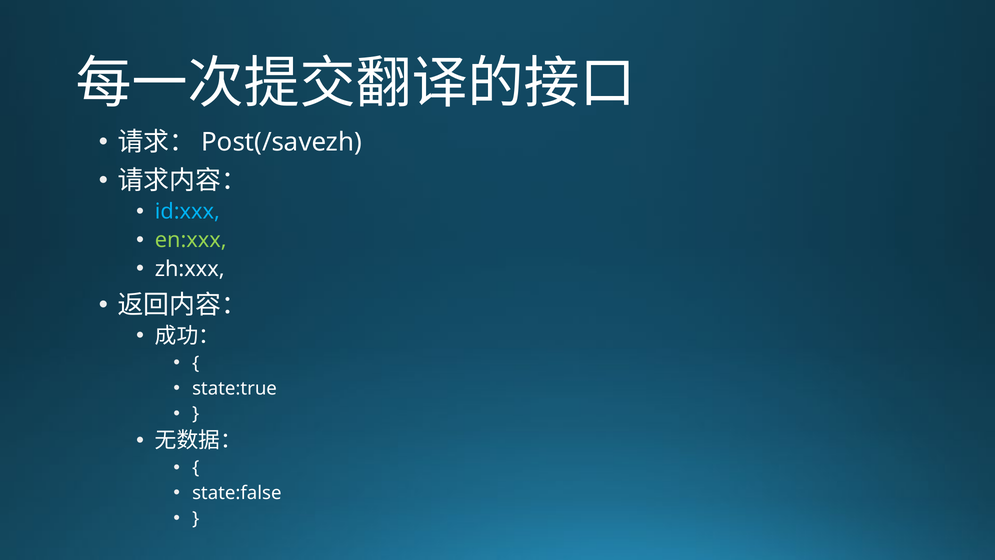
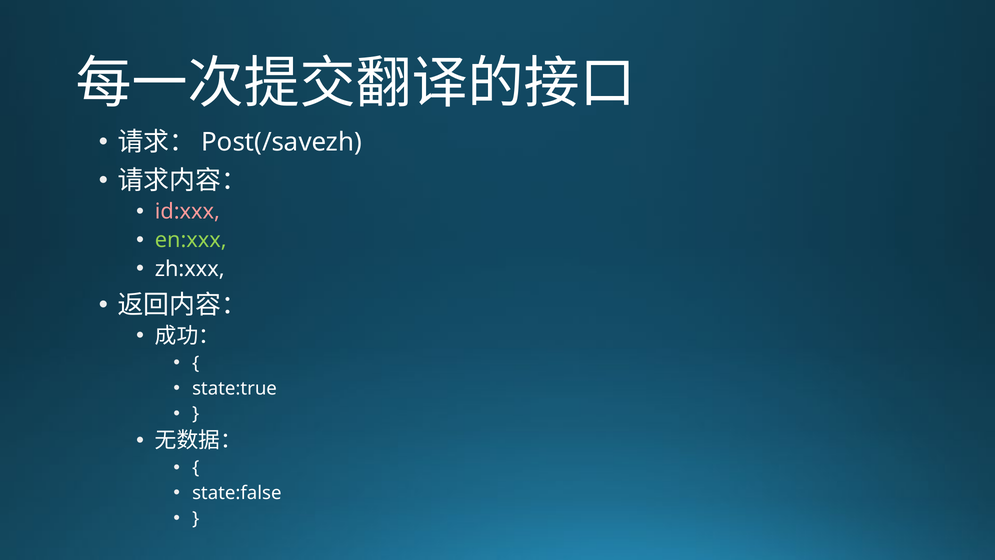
id:xxx colour: light blue -> pink
